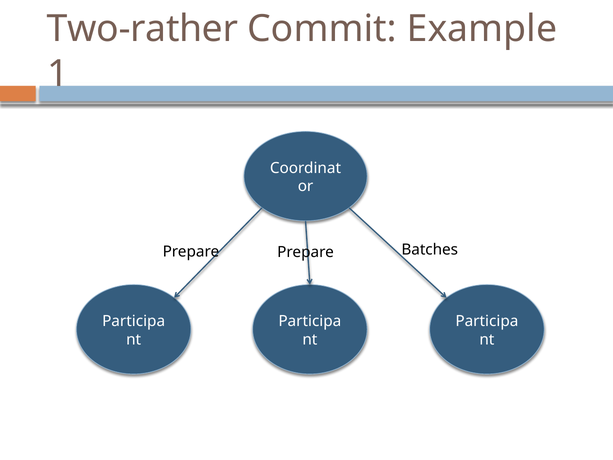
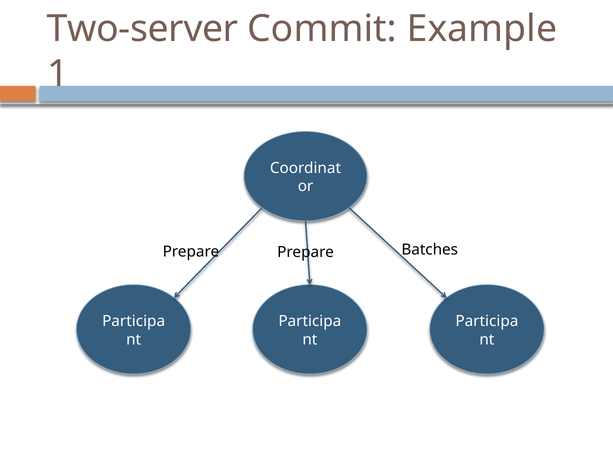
Two-rather: Two-rather -> Two-server
